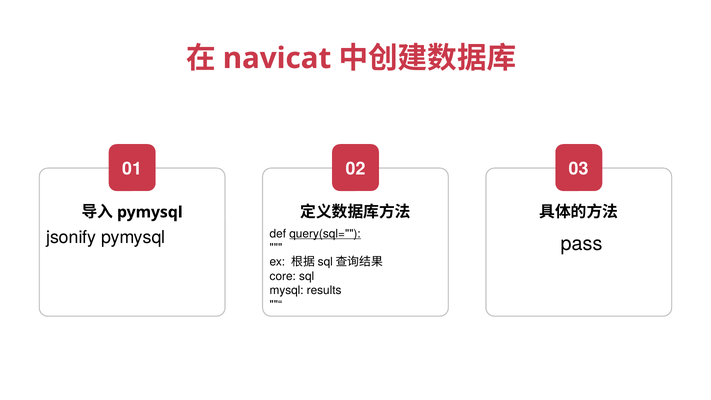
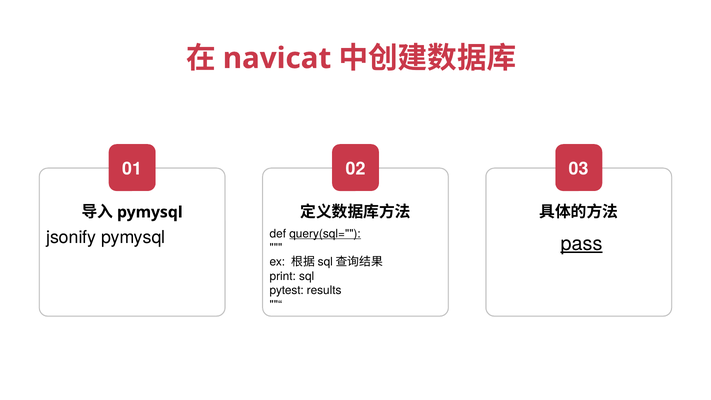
pass underline: none -> present
core: core -> print
mysql: mysql -> pytest
